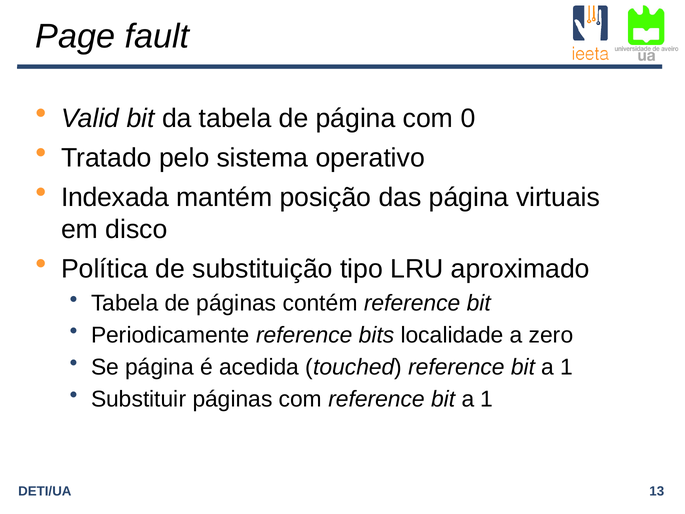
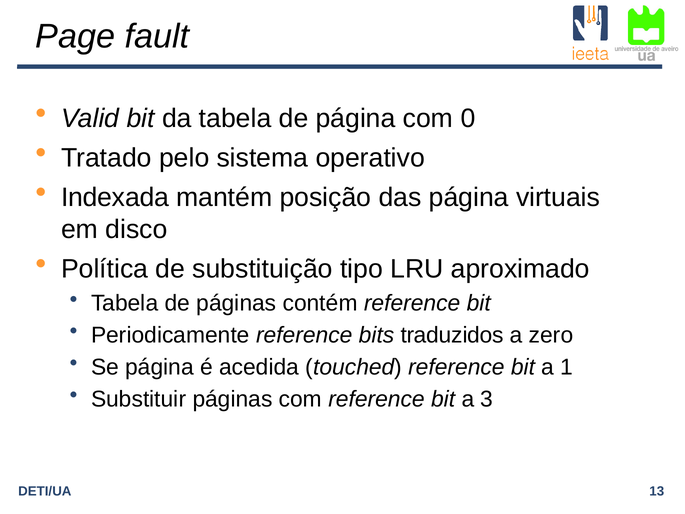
localidade: localidade -> traduzidos
1 at (487, 399): 1 -> 3
